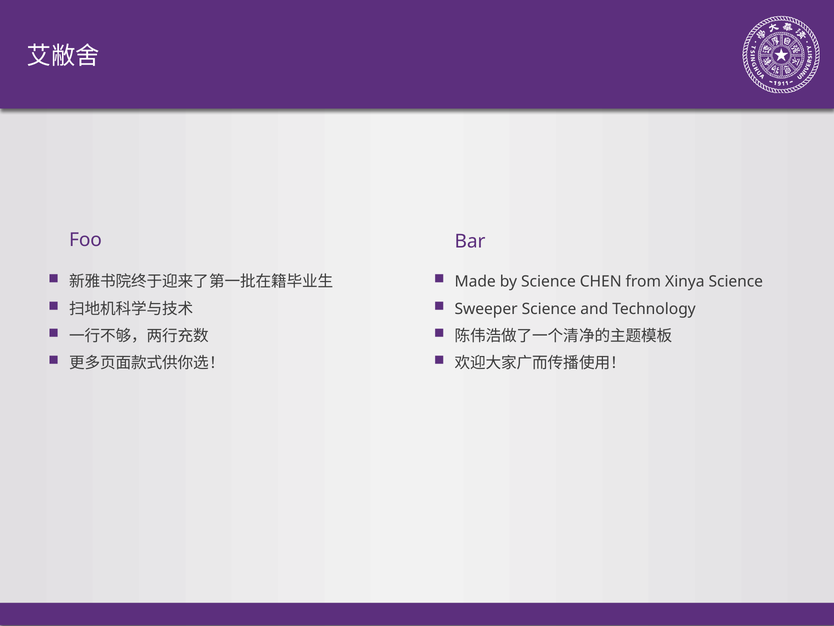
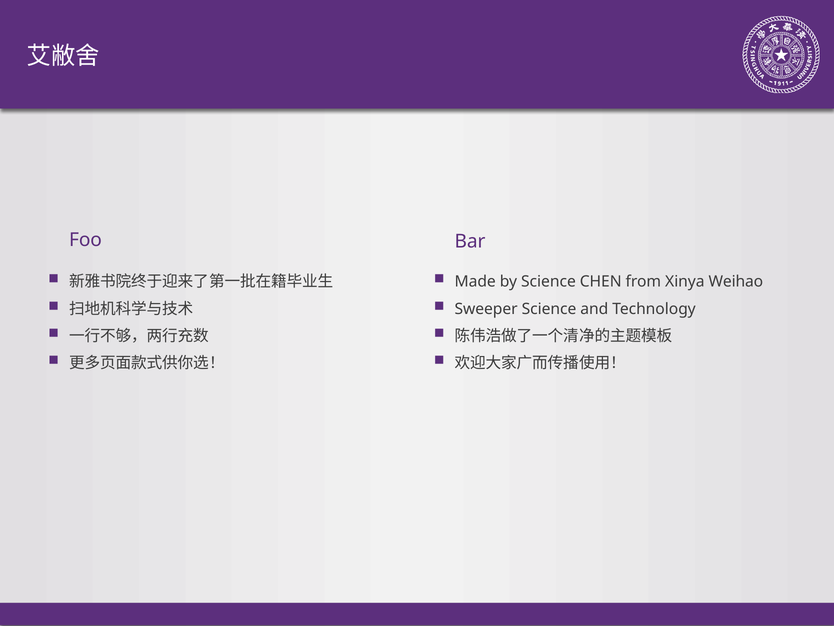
Xinya Science: Science -> Weihao
